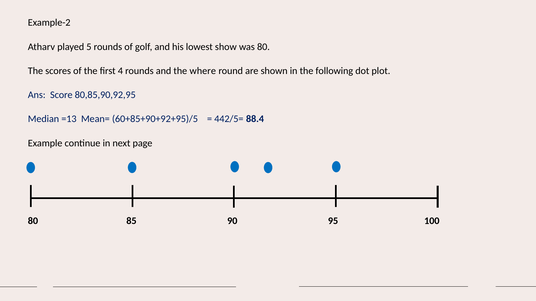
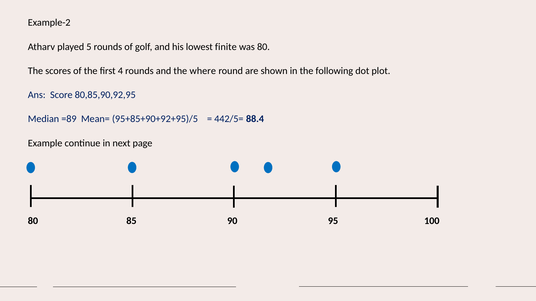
show: show -> finite
=13: =13 -> =89
60+85+90+92+95)/5: 60+85+90+92+95)/5 -> 95+85+90+92+95)/5
